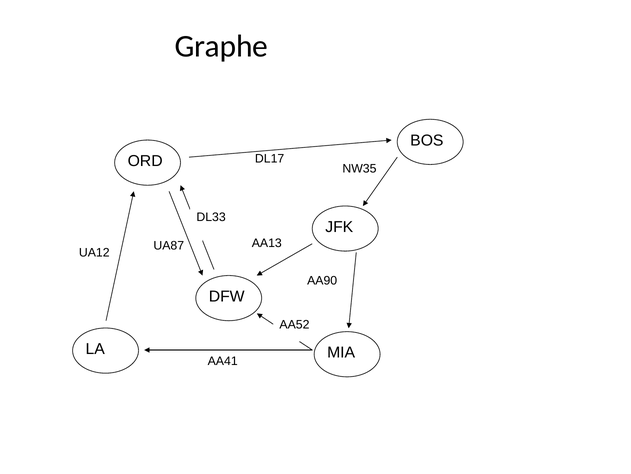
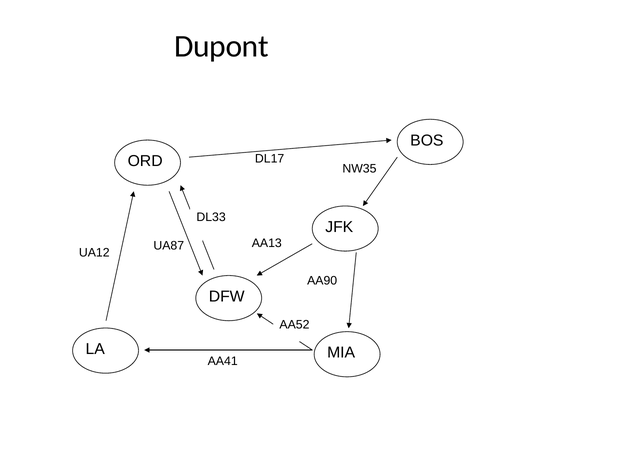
Graphe: Graphe -> Dupont
